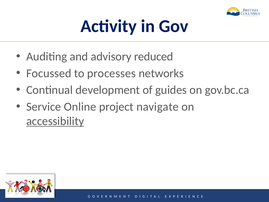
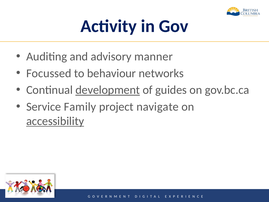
reduced: reduced -> manner
processes: processes -> behaviour
development underline: none -> present
Online: Online -> Family
